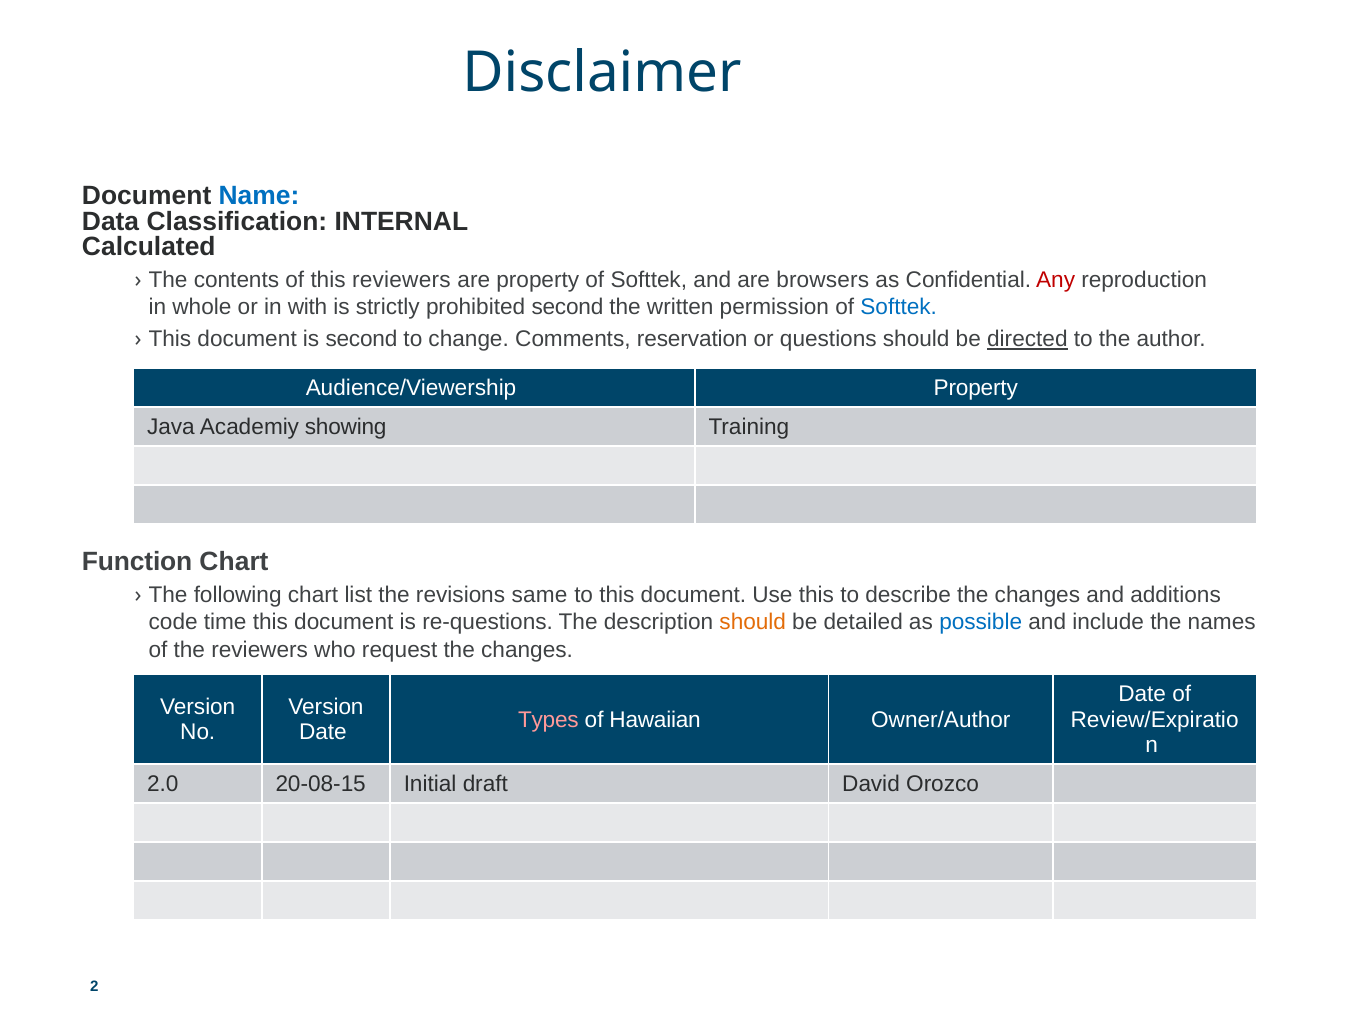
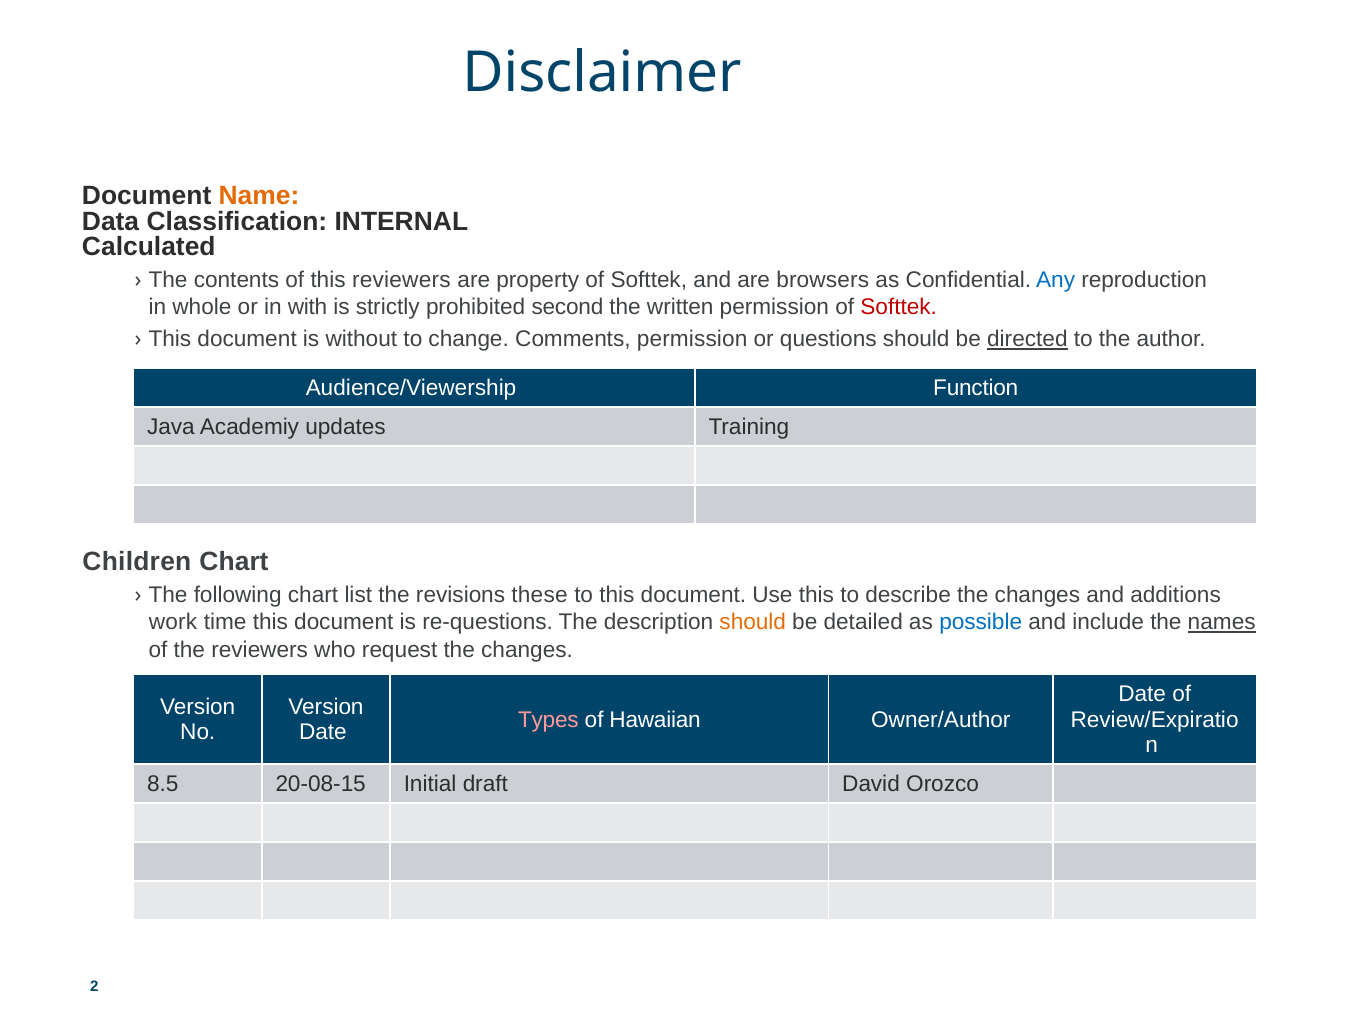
Name colour: blue -> orange
Any colour: red -> blue
Softtek at (899, 307) colour: blue -> red
is second: second -> without
Comments reservation: reservation -> permission
Audience/Viewership Property: Property -> Function
showing: showing -> updates
Function: Function -> Children
same: same -> these
code: code -> work
names underline: none -> present
2.0: 2.0 -> 8.5
